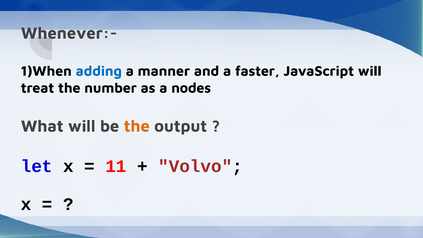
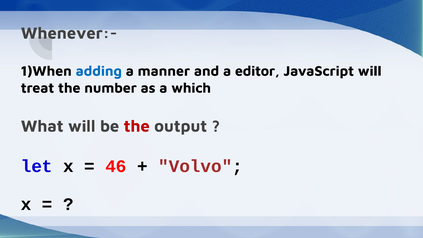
faster: faster -> editor
nodes: nodes -> which
the at (137, 126) colour: orange -> red
11: 11 -> 46
